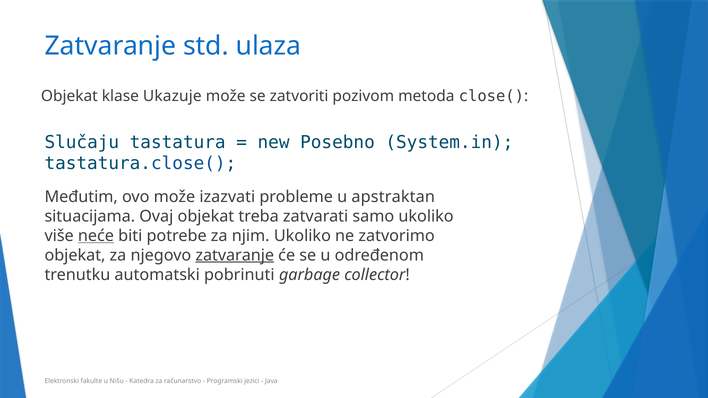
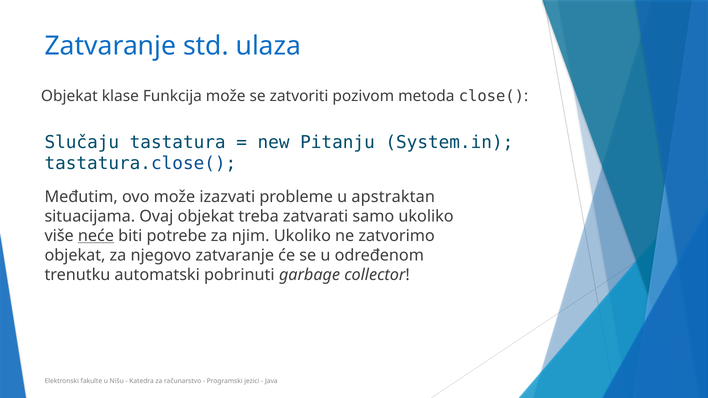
Ukazuje: Ukazuje -> Funkcija
Posebno: Posebno -> Pitanju
zatvaranje at (235, 255) underline: present -> none
